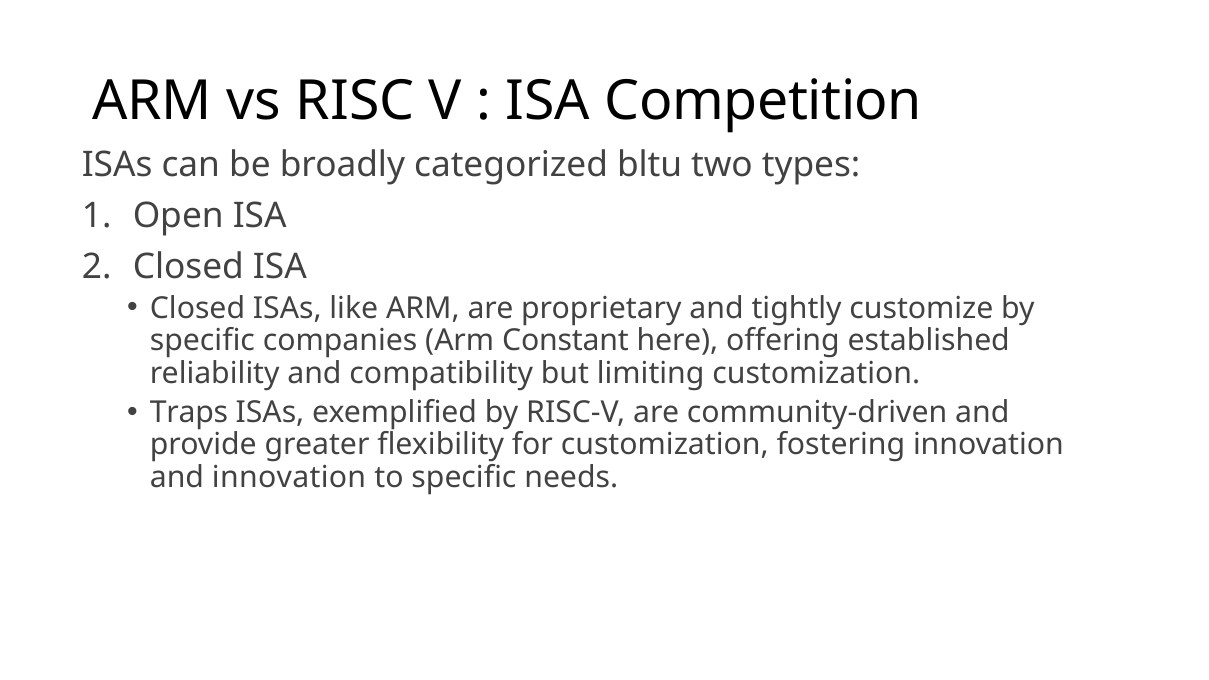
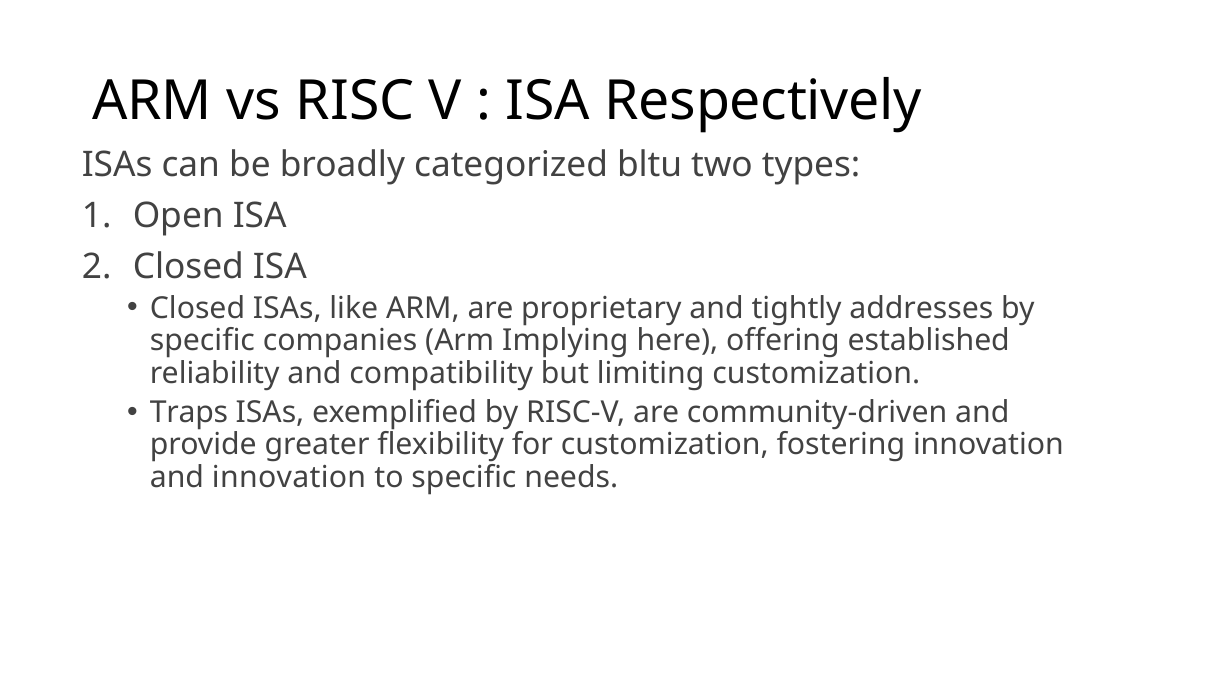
Competition: Competition -> Respectively
customize: customize -> addresses
Constant: Constant -> Implying
